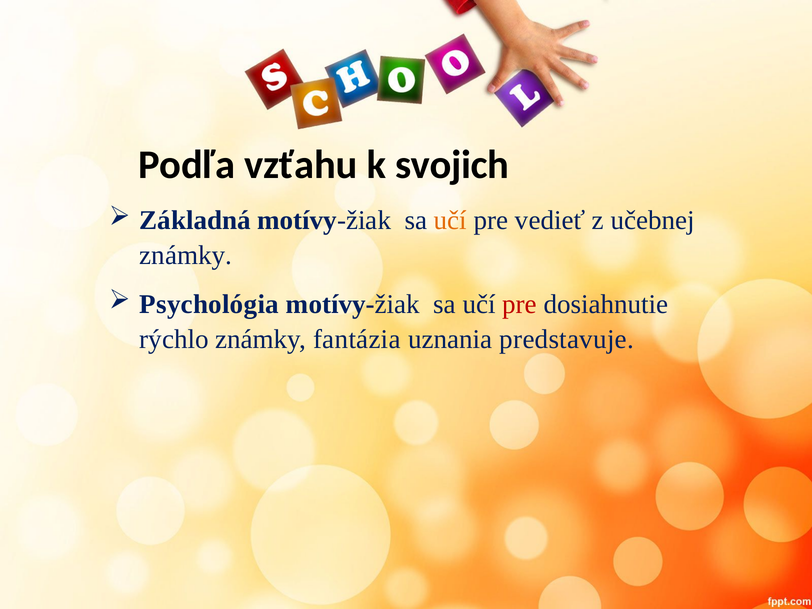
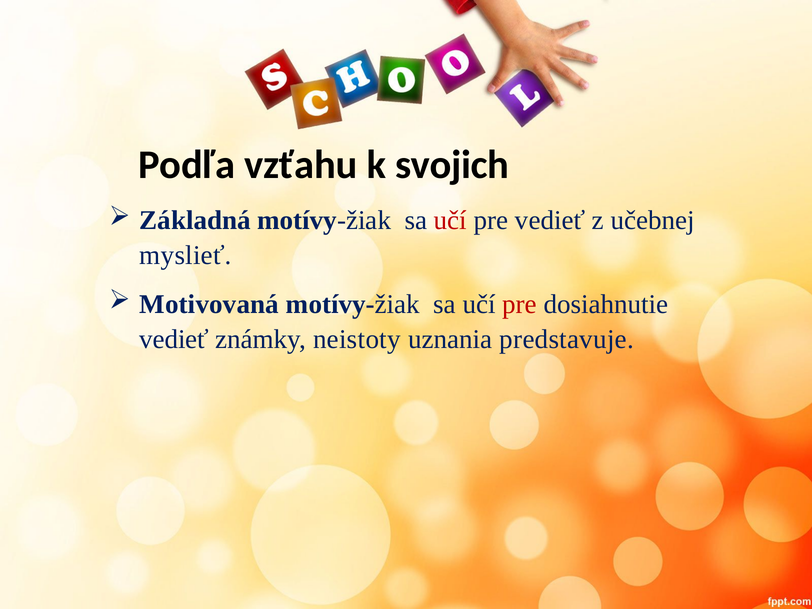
učí at (450, 221) colour: orange -> red
známky at (186, 255): známky -> myslieť
Psychológia: Psychológia -> Motivovaná
rýchlo at (174, 339): rýchlo -> vedieť
fantázia: fantázia -> neistoty
